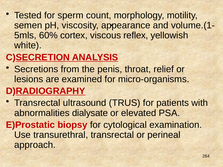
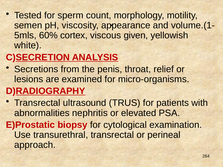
reflex: reflex -> given
dialysate: dialysate -> nephritis
